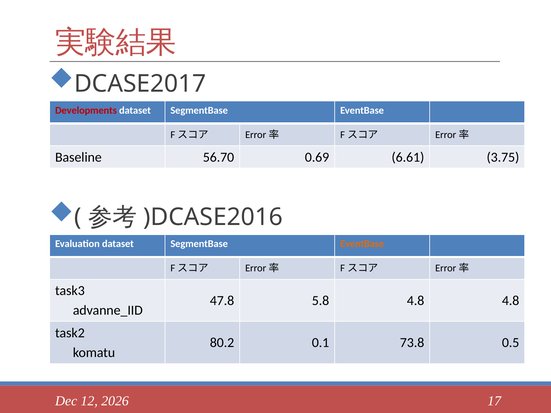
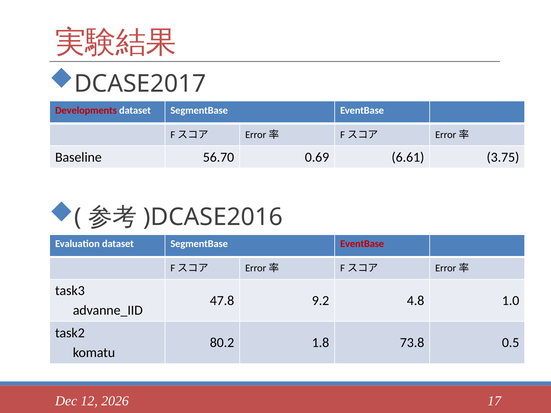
EventBase at (362, 244) colour: orange -> red
5.8: 5.8 -> 9.2
4.8 4.8: 4.8 -> 1.0
0.1: 0.1 -> 1.8
